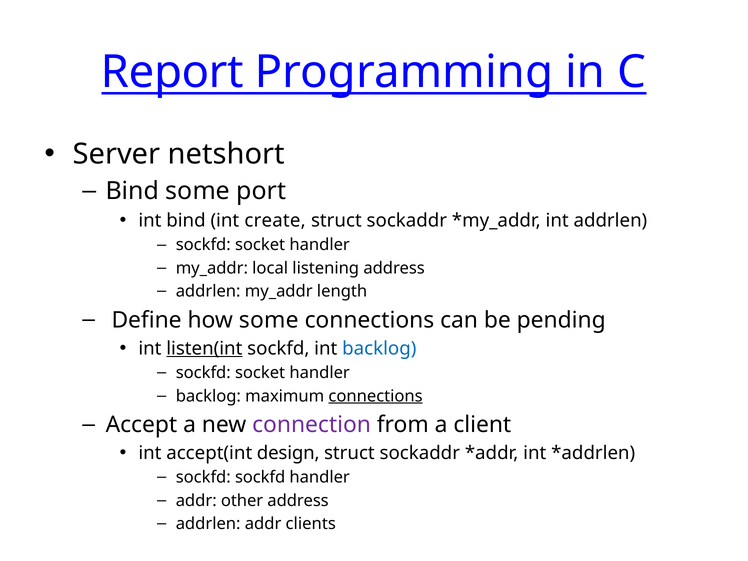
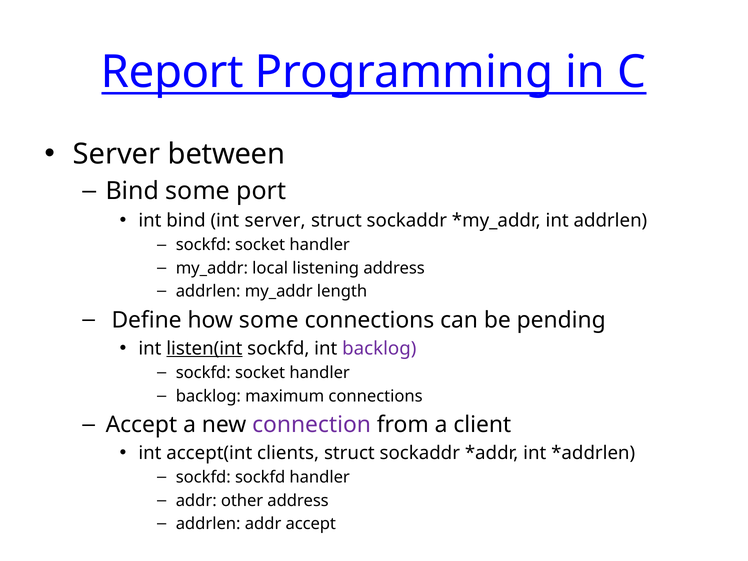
netshort: netshort -> between
int create: create -> server
backlog at (379, 348) colour: blue -> purple
connections at (376, 396) underline: present -> none
design: design -> clients
addr clients: clients -> accept
